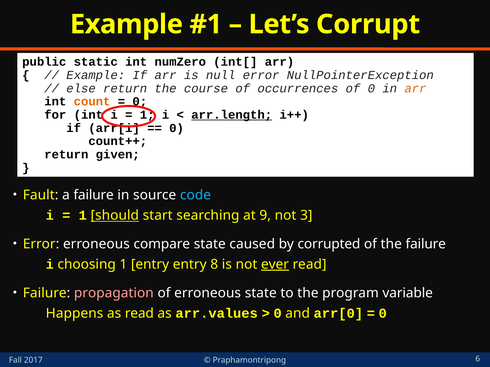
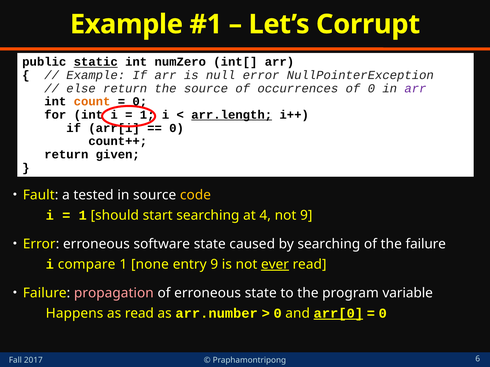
static underline: none -> present
the course: course -> source
arr at (415, 88) colour: orange -> purple
a failure: failure -> tested
code colour: light blue -> yellow
should underline: present -> none
9: 9 -> 4
not 3: 3 -> 9
compare: compare -> software
by corrupted: corrupted -> searching
choosing: choosing -> compare
1 entry: entry -> none
entry 8: 8 -> 9
arr.values: arr.values -> arr.number
arr[0 underline: none -> present
